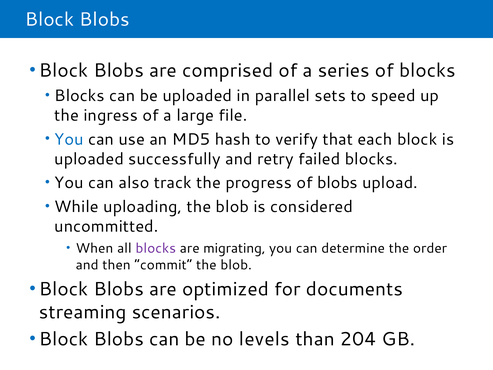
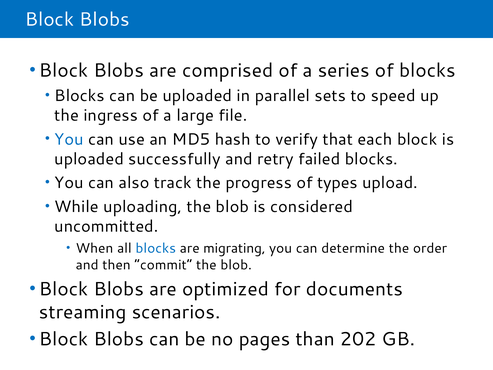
of blobs: blobs -> types
blocks at (156, 248) colour: purple -> blue
levels: levels -> pages
204: 204 -> 202
